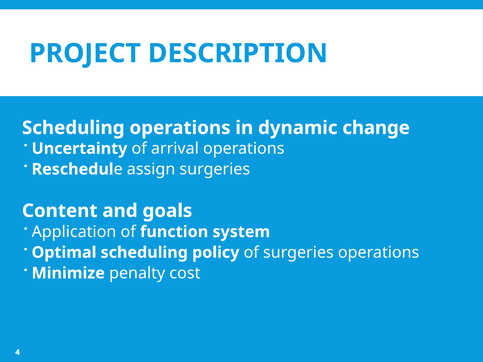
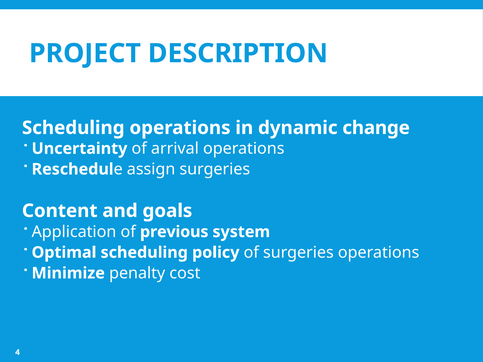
function: function -> previous
